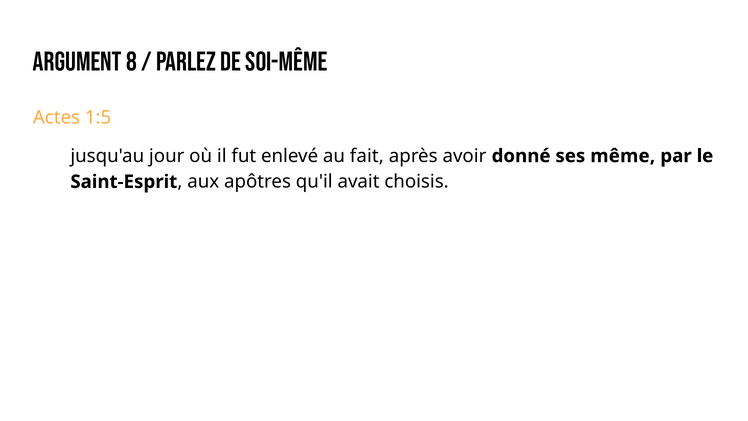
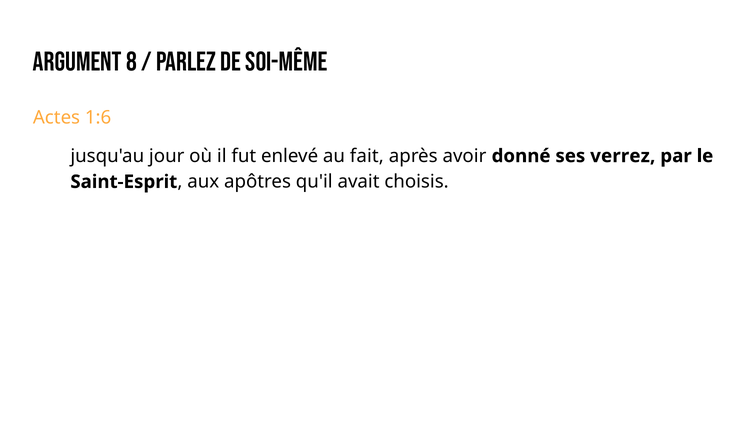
1:5: 1:5 -> 1:6
même: même -> verrez
